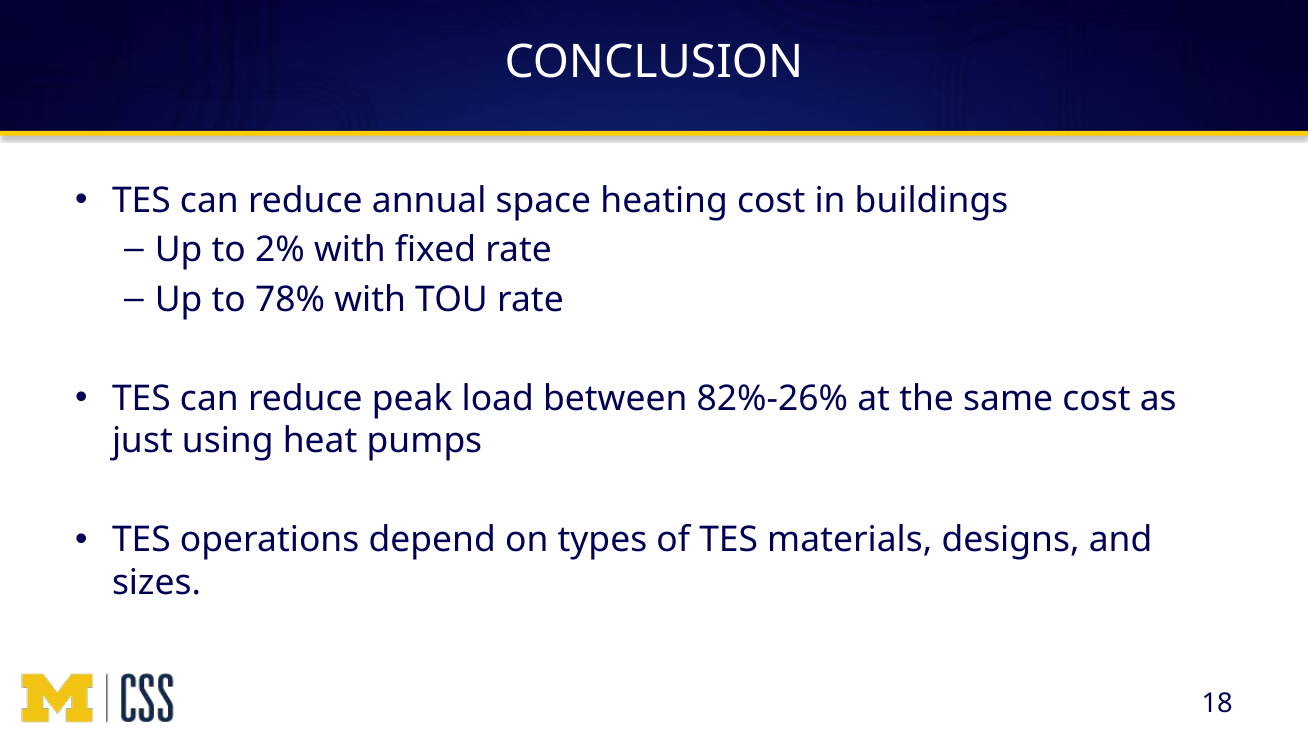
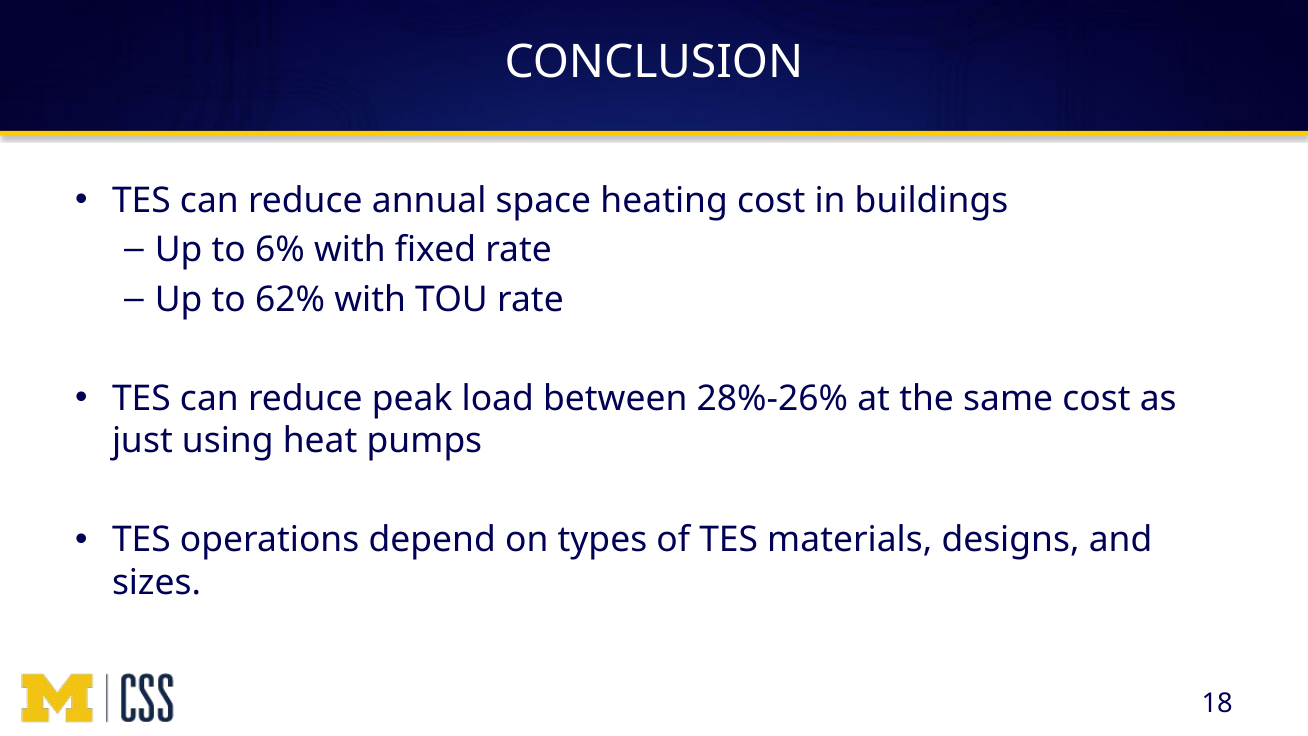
2%: 2% -> 6%
78%: 78% -> 62%
82%-26%: 82%-26% -> 28%-26%
